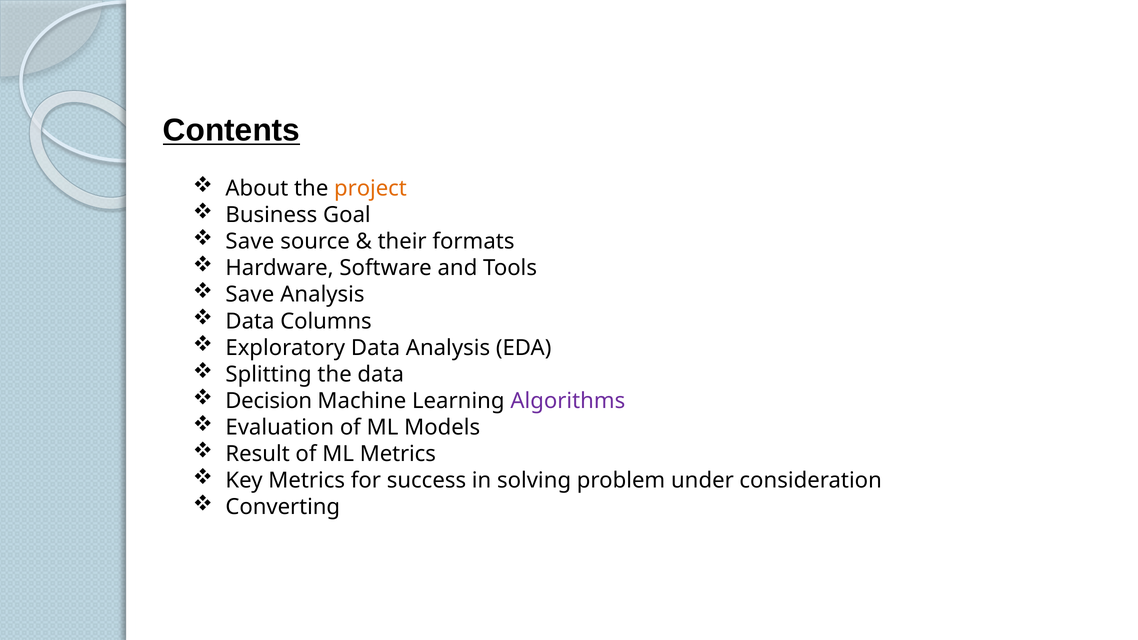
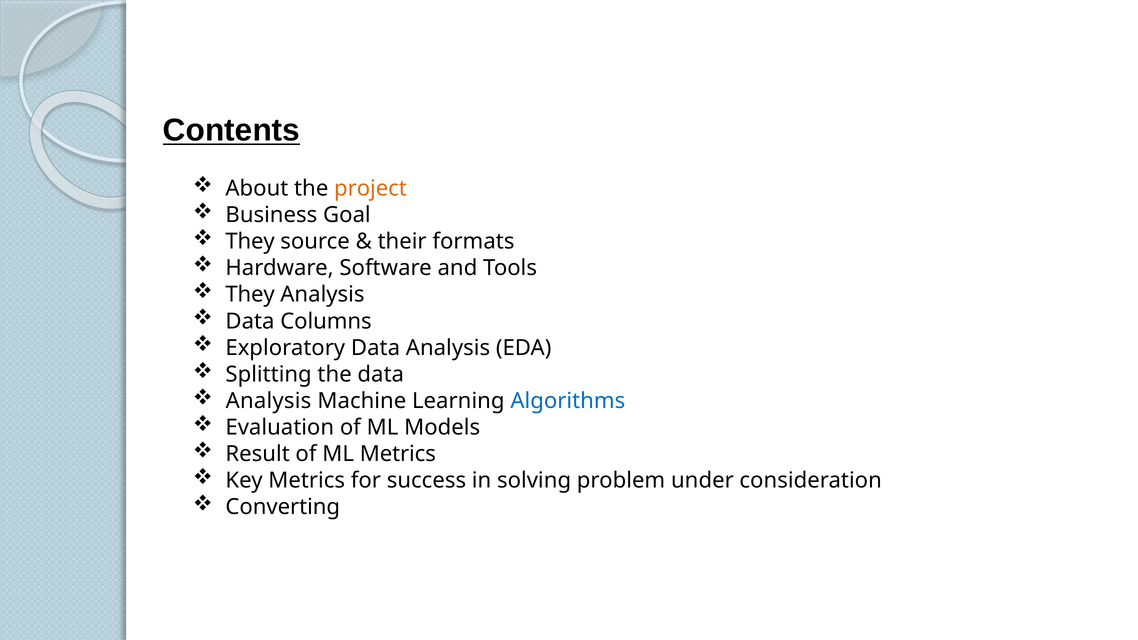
Save at (250, 242): Save -> They
Save at (250, 295): Save -> They
Decision at (269, 401): Decision -> Analysis
Algorithms colour: purple -> blue
